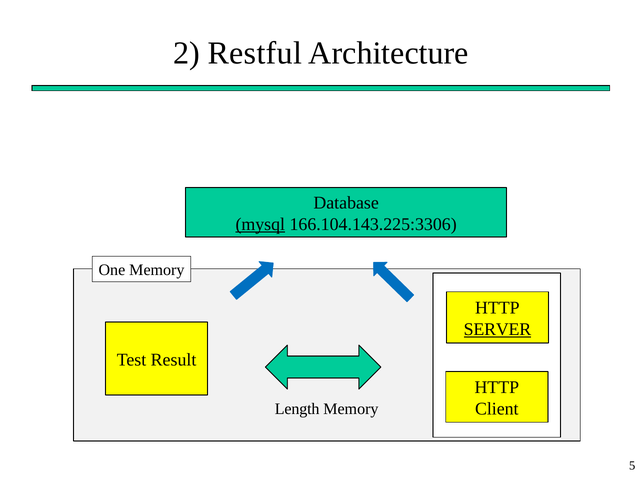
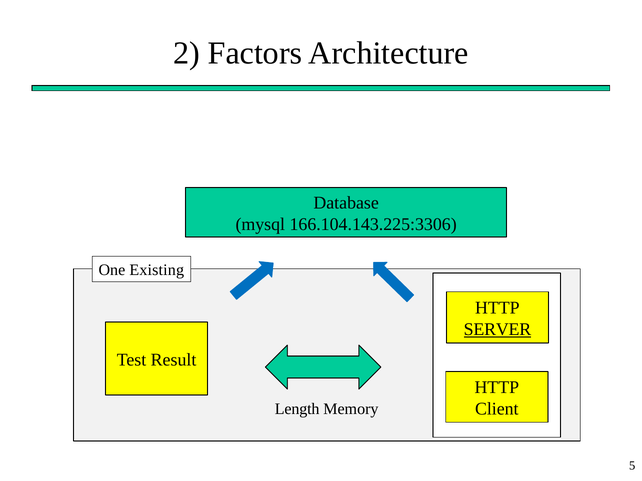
Restful: Restful -> Factors
mysql underline: present -> none
One Memory: Memory -> Existing
